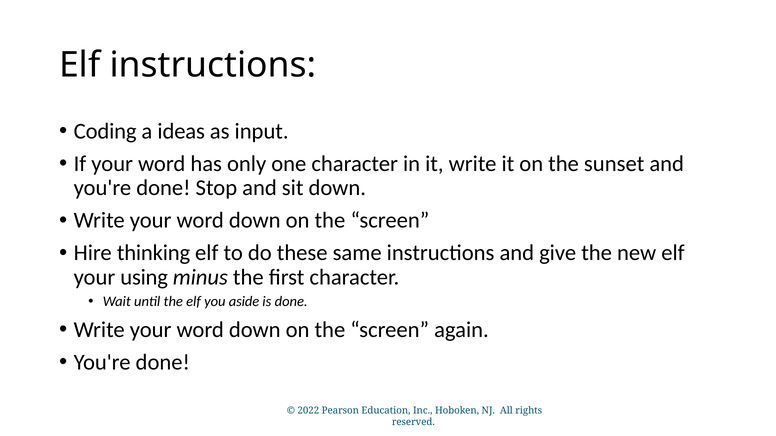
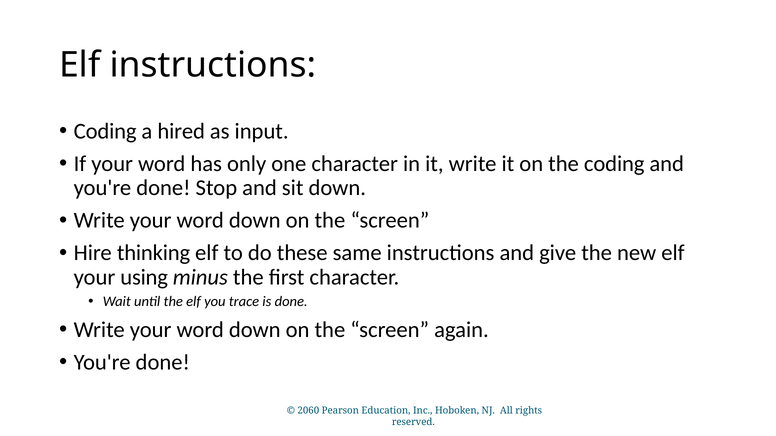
ideas: ideas -> hired
the sunset: sunset -> coding
aside: aside -> trace
2022: 2022 -> 2060
